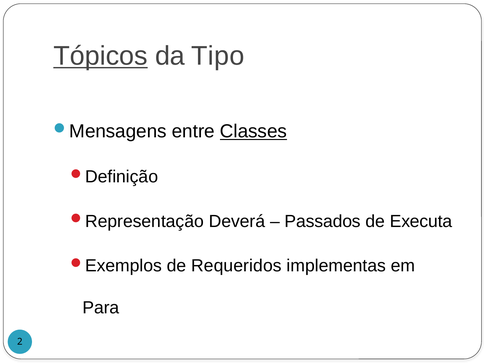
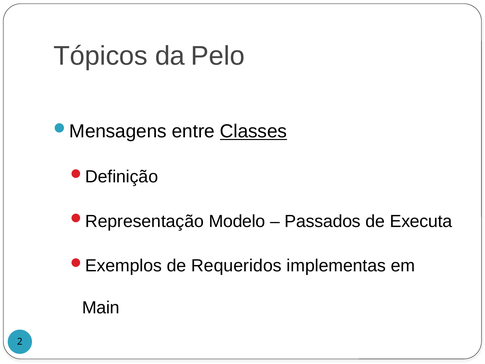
Tópicos underline: present -> none
Tipo: Tipo -> Pelo
Deverá: Deverá -> Modelo
Para: Para -> Main
